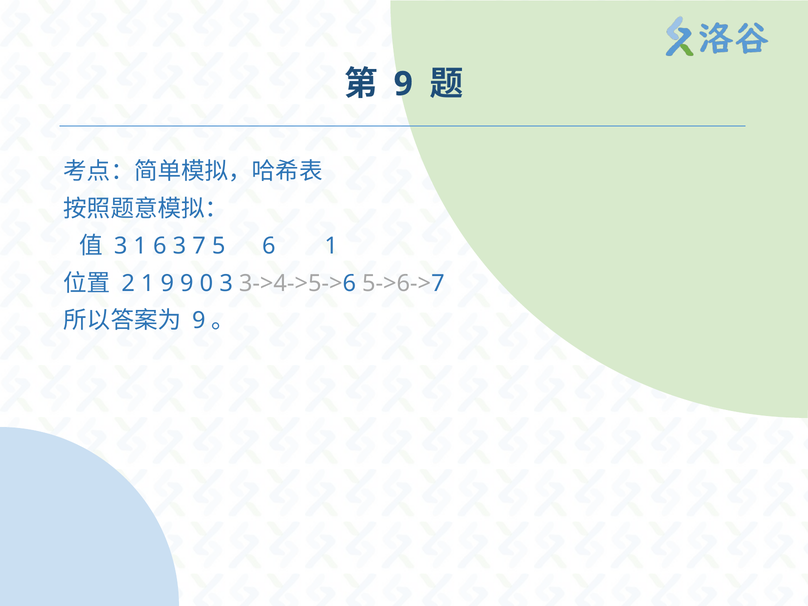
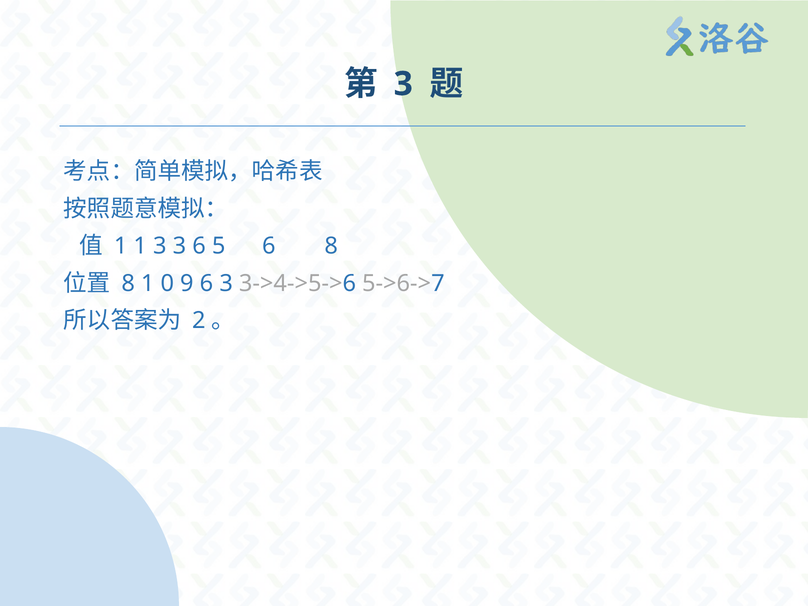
9 at (403, 84): 9 -> 3
3 at (121, 246): 3 -> 1
1 6: 6 -> 3
3 7: 7 -> 6
6 1: 1 -> 8
2 at (128, 283): 2 -> 8
1 9: 9 -> 0
9 0: 0 -> 6
9 at (199, 321): 9 -> 2
